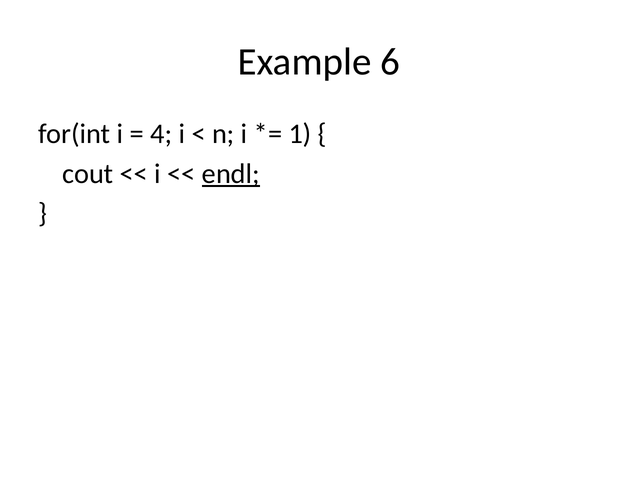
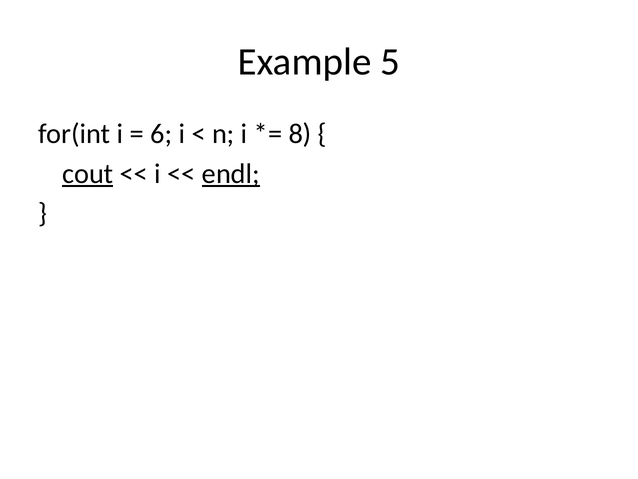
6: 6 -> 5
4: 4 -> 6
1: 1 -> 8
cout underline: none -> present
